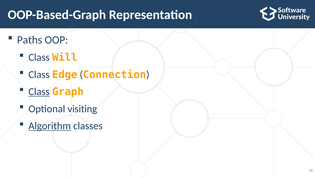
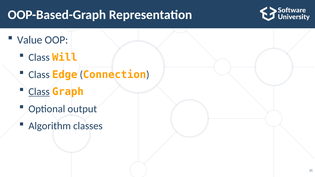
Paths: Paths -> Value
visiting: visiting -> output
Algorithm underline: present -> none
